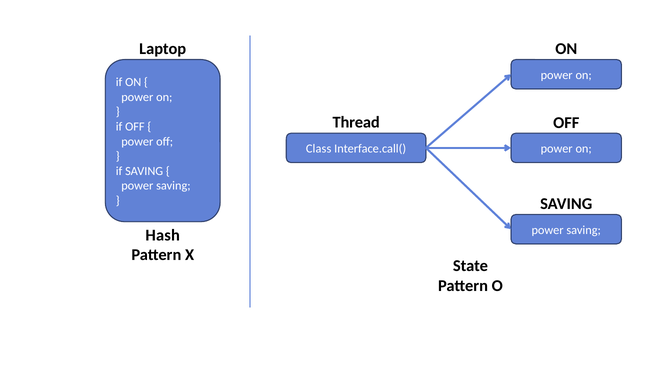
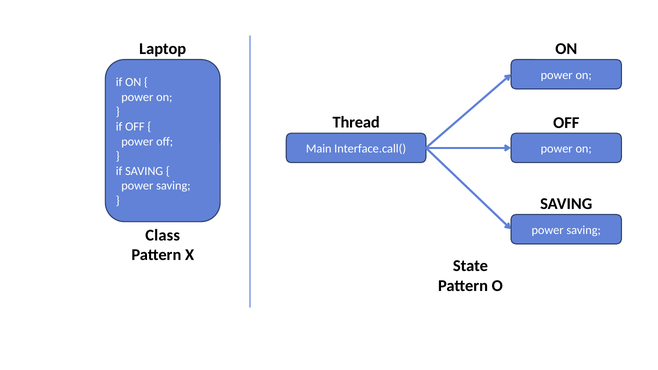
Class: Class -> Main
Hash: Hash -> Class
